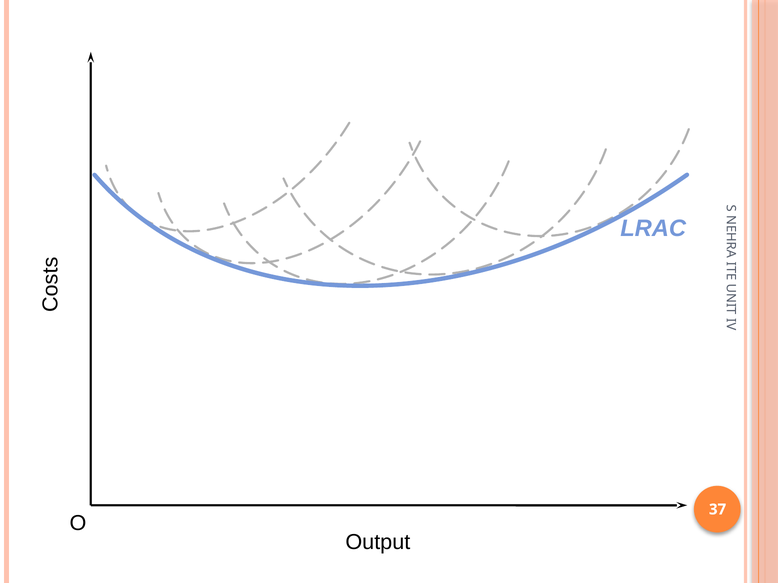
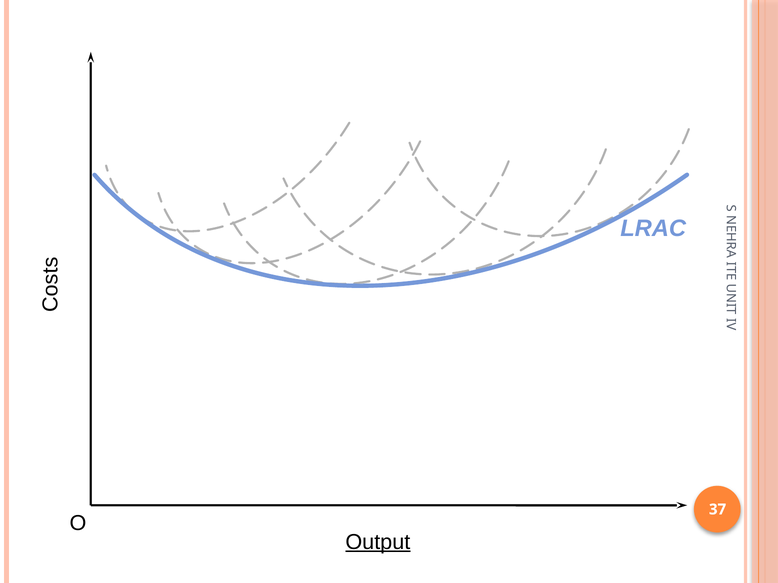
Output underline: none -> present
